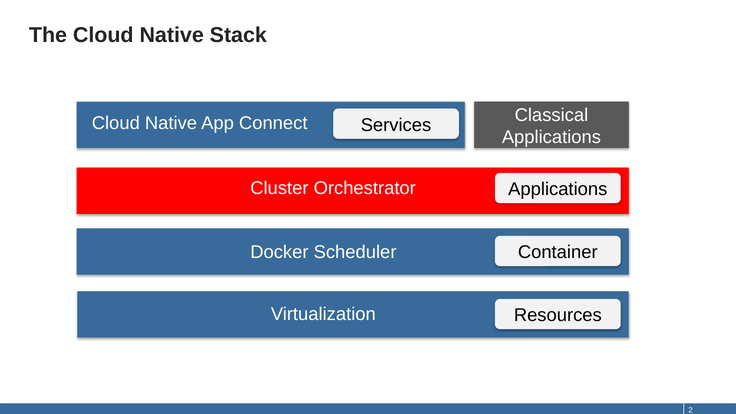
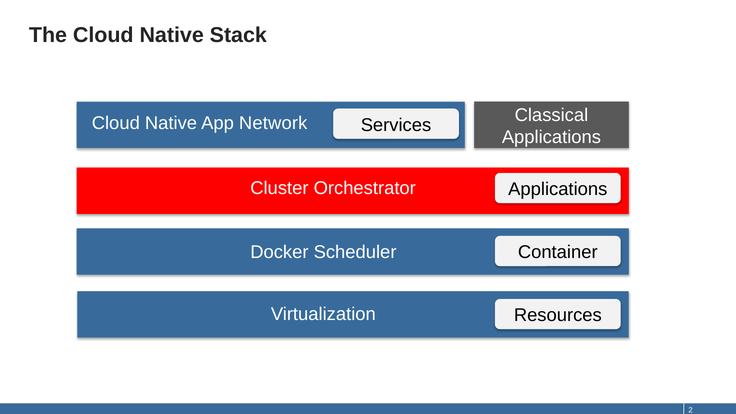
Connect: Connect -> Network
